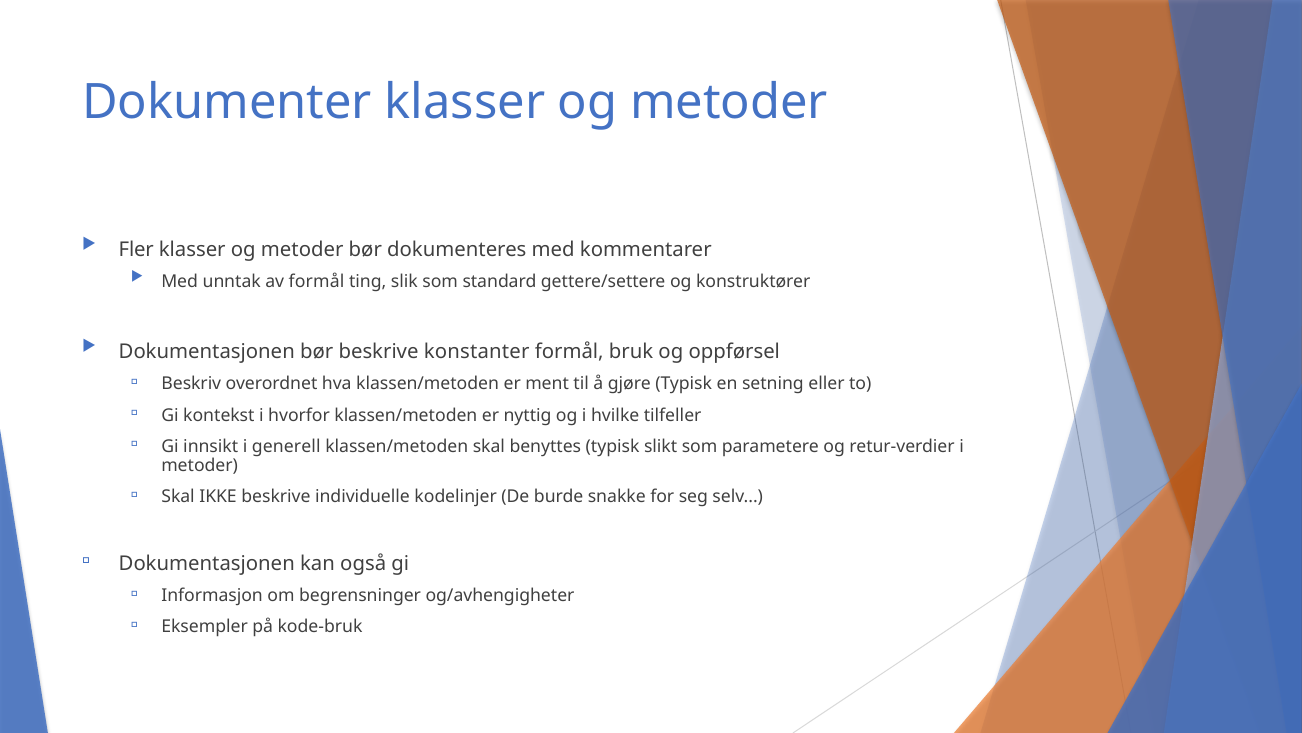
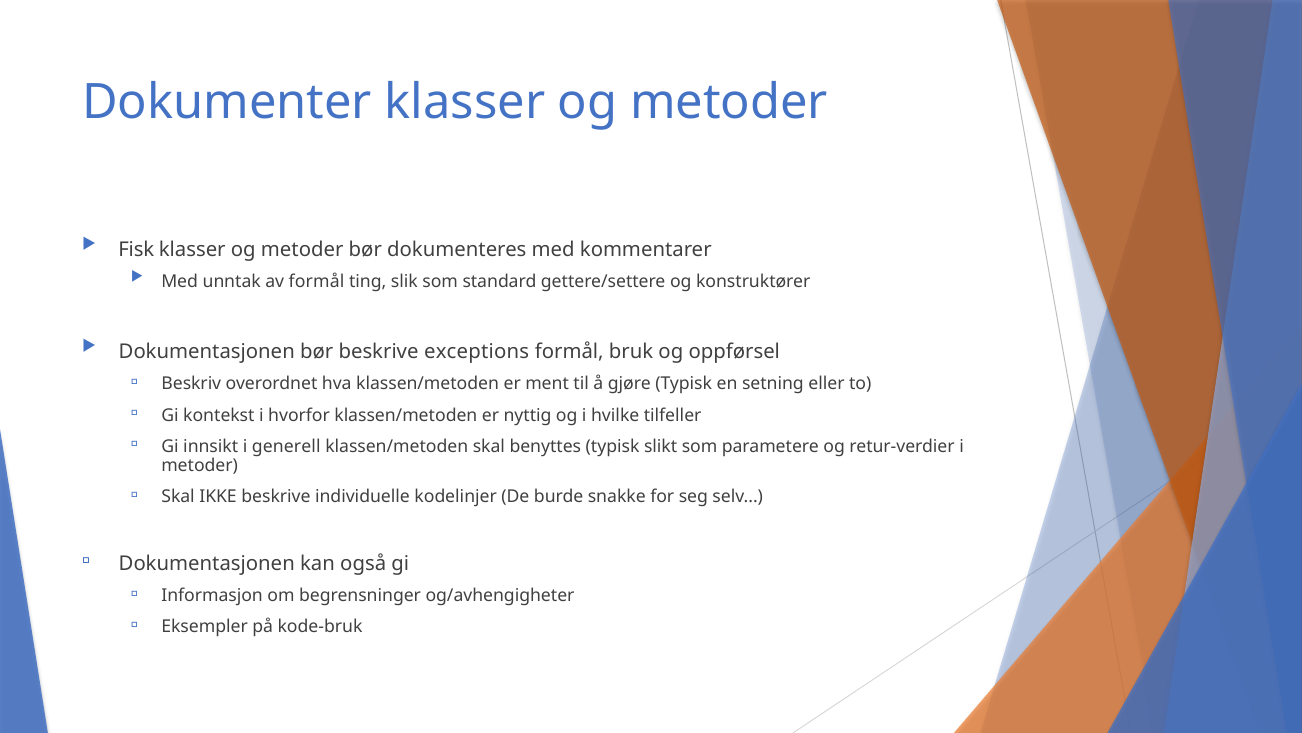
Fler: Fler -> Fisk
konstanter: konstanter -> exceptions
